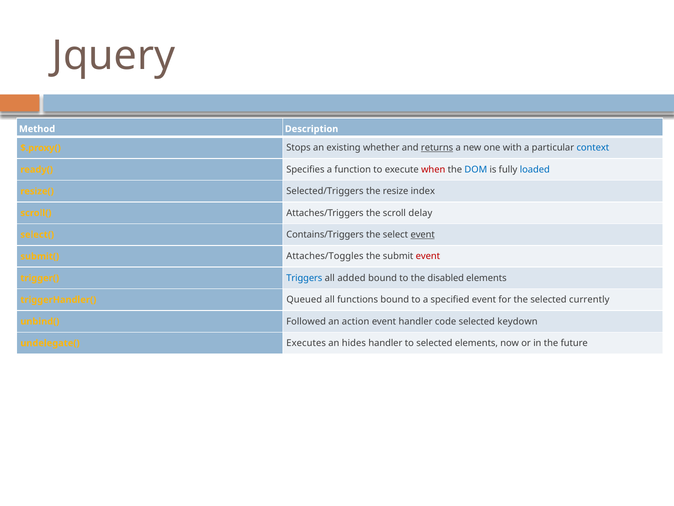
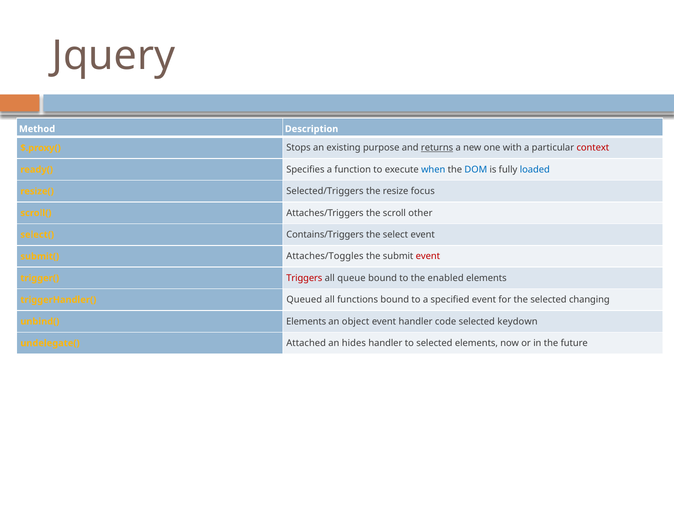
whether: whether -> purpose
context colour: blue -> red
when colour: red -> blue
index: index -> focus
delay: delay -> other
event at (423, 234) underline: present -> none
Triggers colour: blue -> red
added: added -> queue
disabled: disabled -> enabled
currently: currently -> changing
unbind( Followed: Followed -> Elements
action: action -> object
Executes: Executes -> Attached
